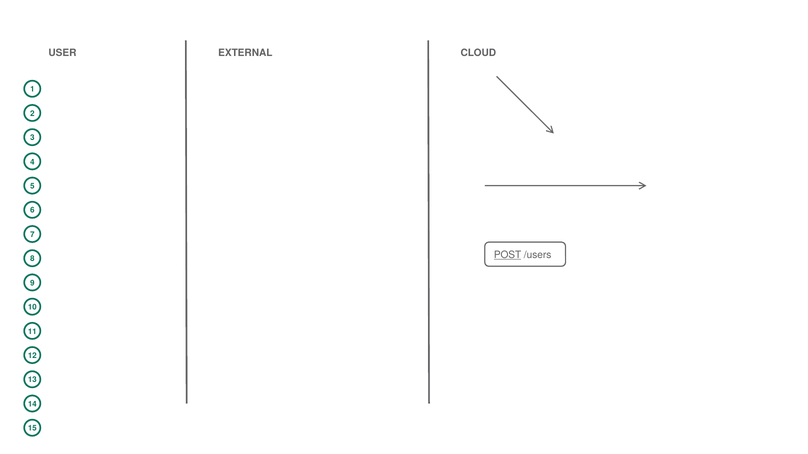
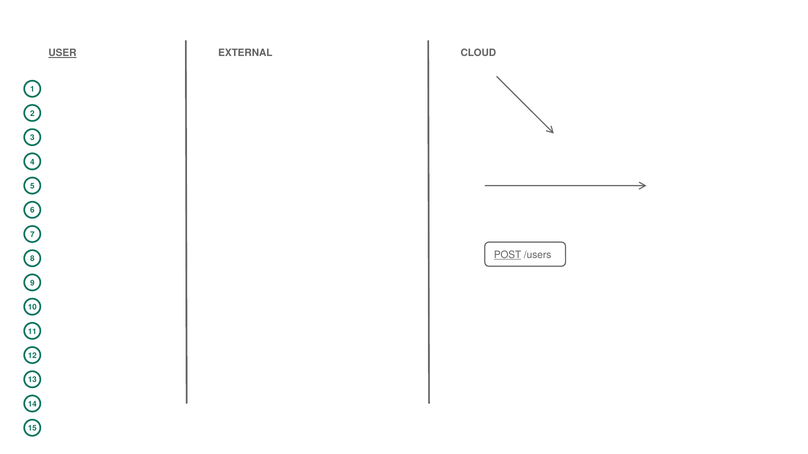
USER underline: none -> present
